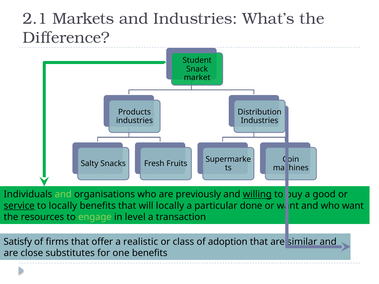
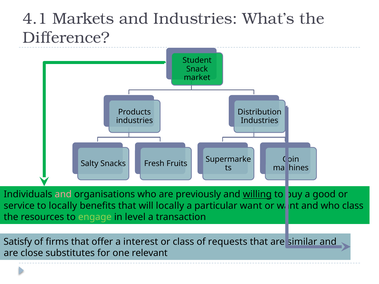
2.1: 2.1 -> 4.1
and at (63, 195) colour: light green -> pink
service underline: present -> none
particular done: done -> want
want at (353, 206): want -> class
realistic: realistic -> interest
adoption: adoption -> requests
one benefits: benefits -> relevant
